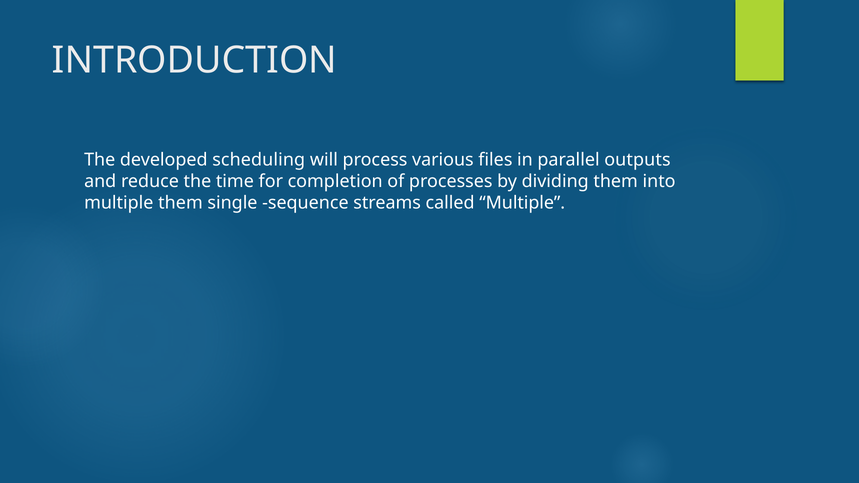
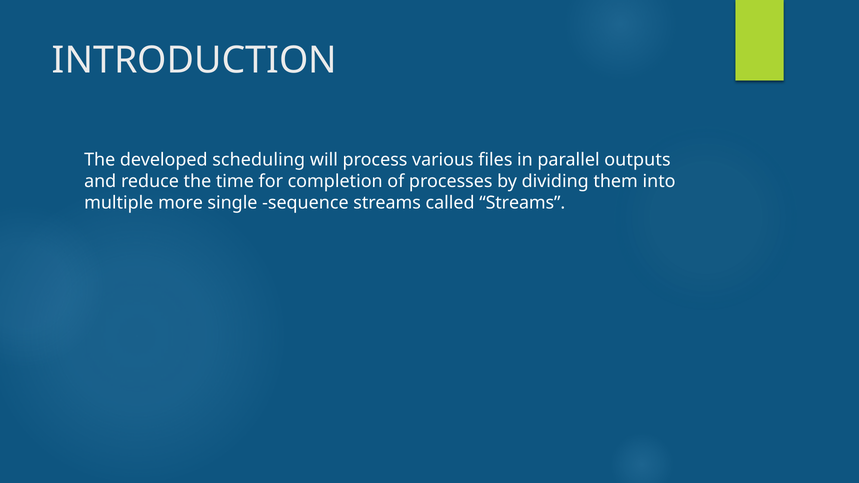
multiple them: them -> more
called Multiple: Multiple -> Streams
